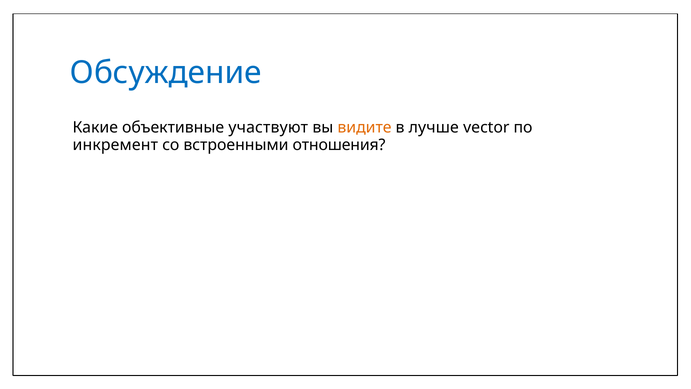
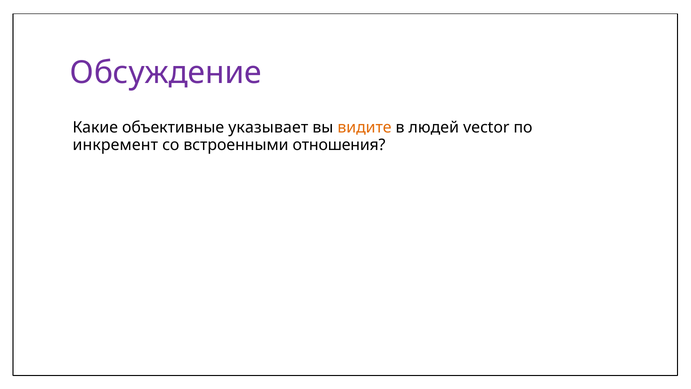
Обсуждение colour: blue -> purple
участвуют: участвуют -> указывает
лучше: лучше -> людей
